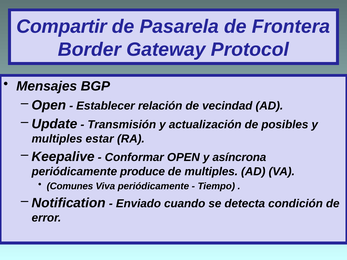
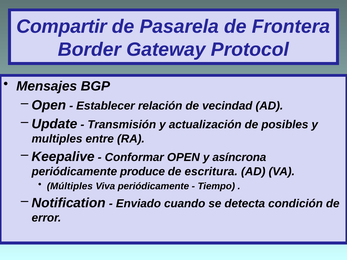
estar: estar -> entre
de multiples: multiples -> escritura
Comunes: Comunes -> Múltiples
